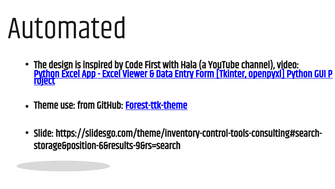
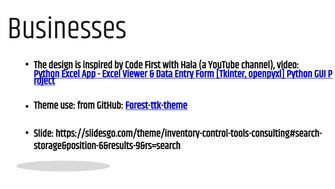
Automated: Automated -> Businesses
